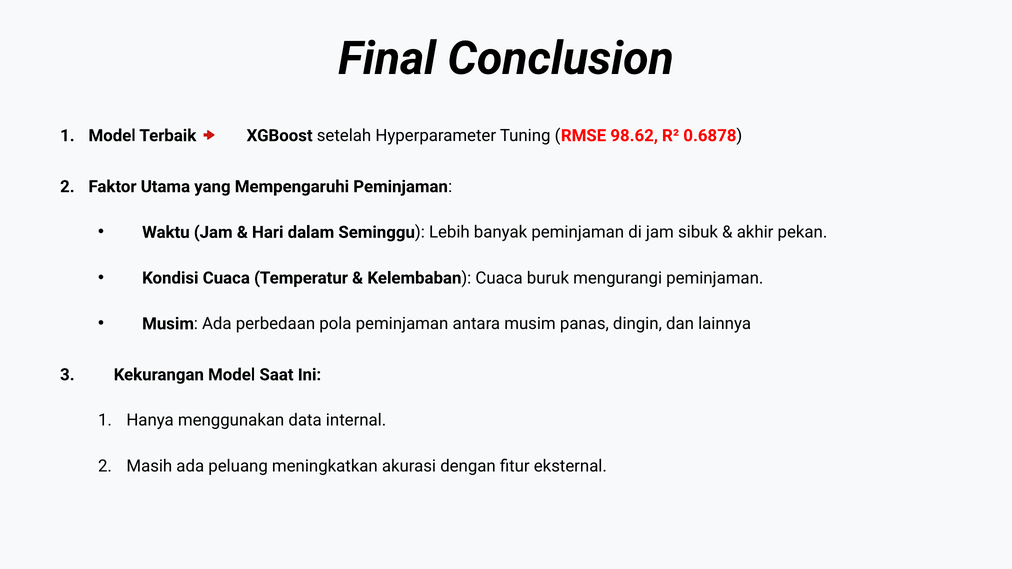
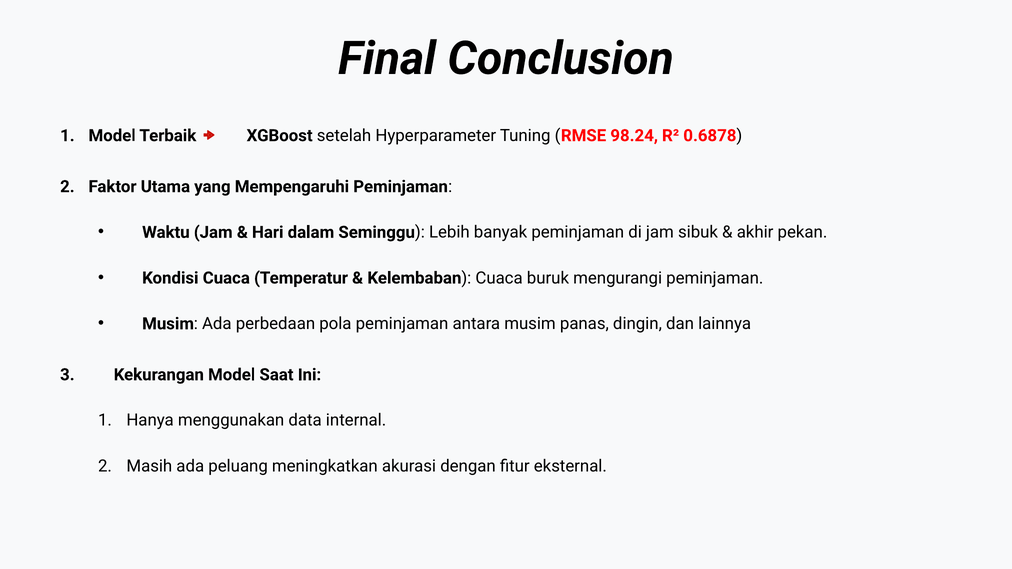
98.62: 98.62 -> 98.24
